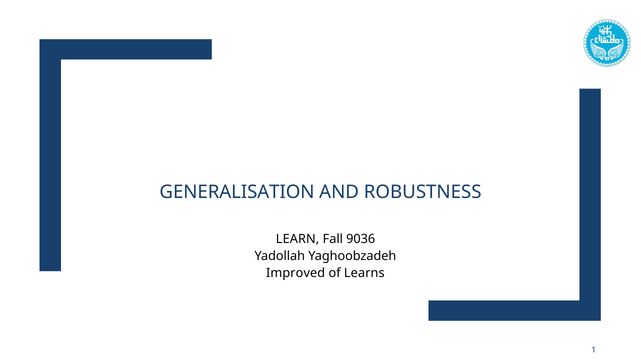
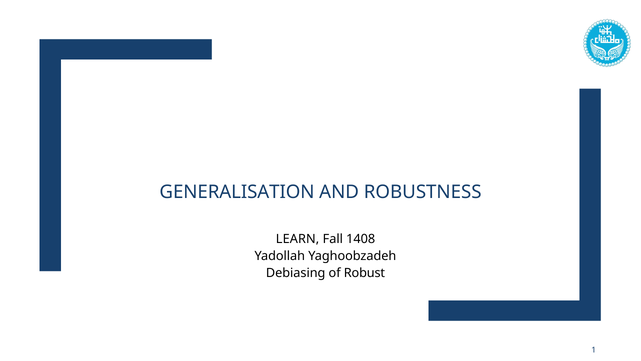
9036: 9036 -> 1408
Improved: Improved -> Debiasing
Learns: Learns -> Robust
